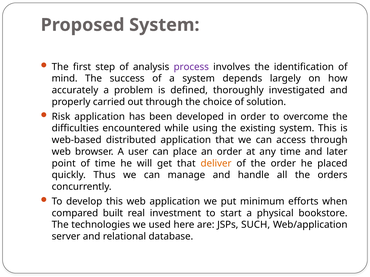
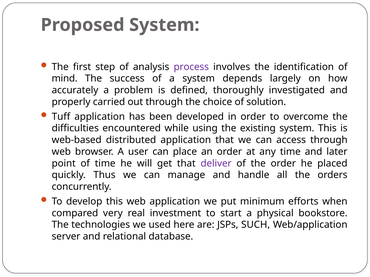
Risk: Risk -> Tuff
deliver colour: orange -> purple
built: built -> very
